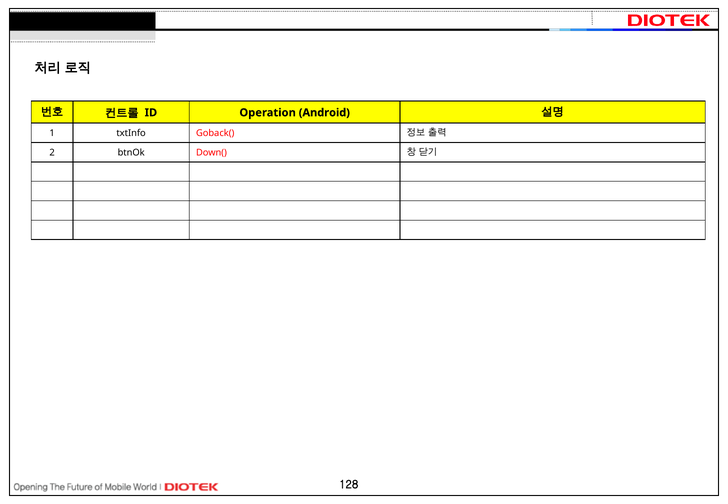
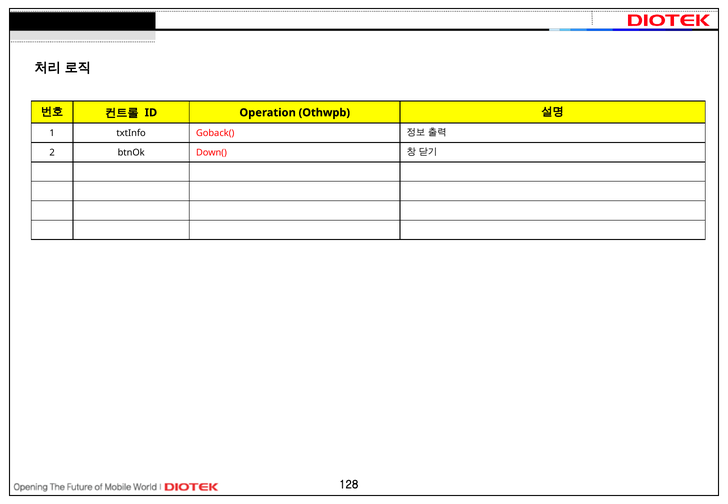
Android: Android -> Othwpb
